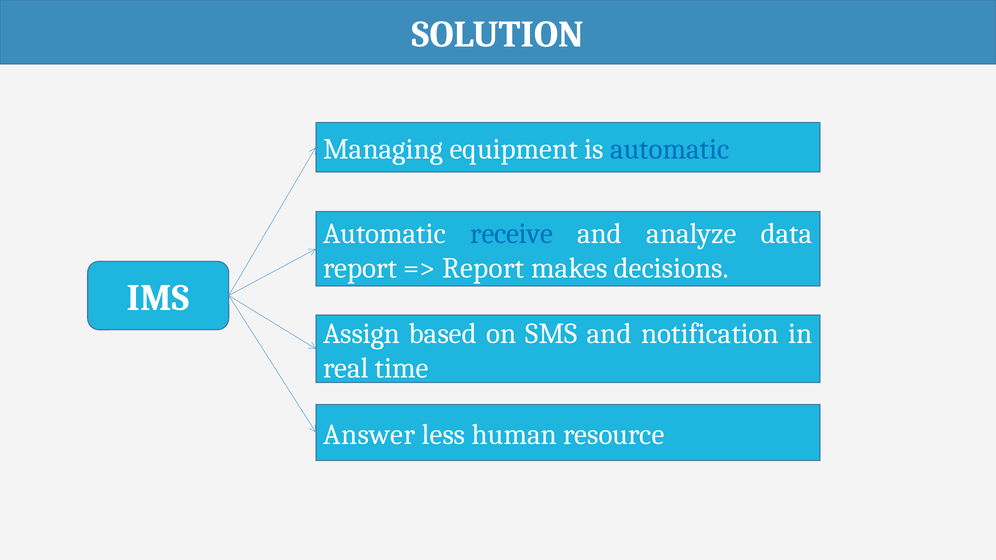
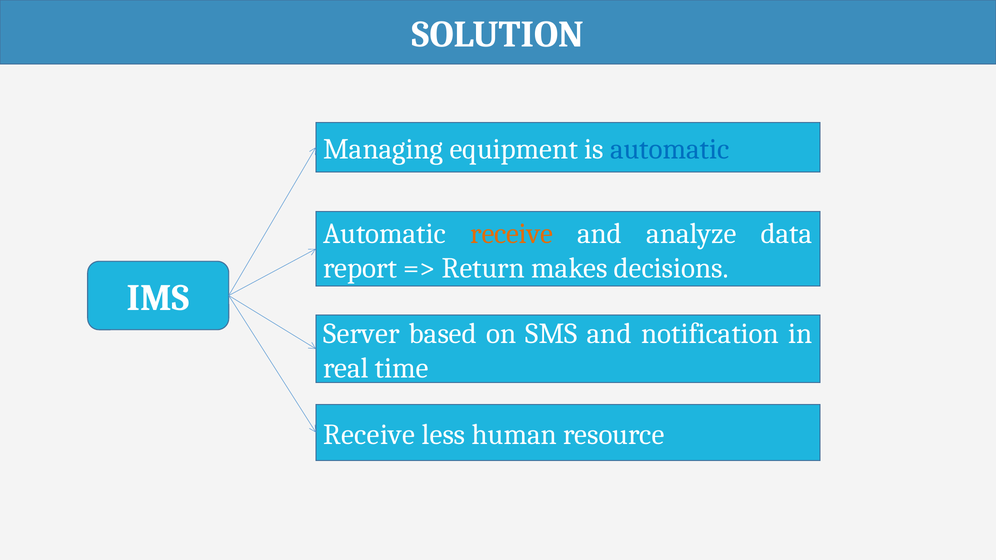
receive at (512, 234) colour: blue -> orange
Report at (483, 268): Report -> Return
Assign: Assign -> Server
Answer at (369, 435): Answer -> Receive
